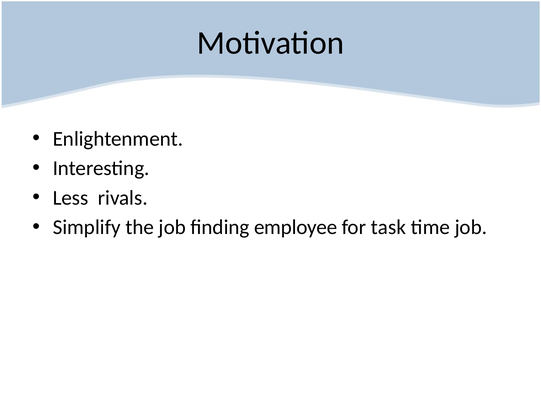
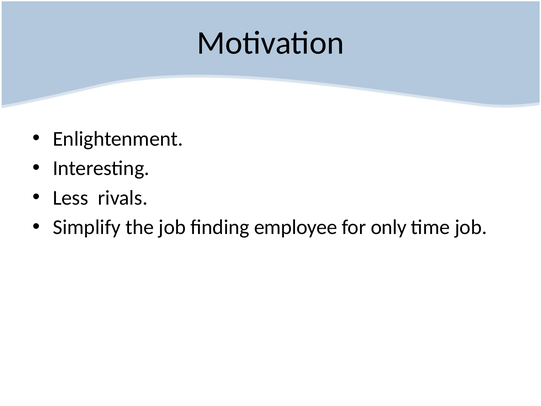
task: task -> only
